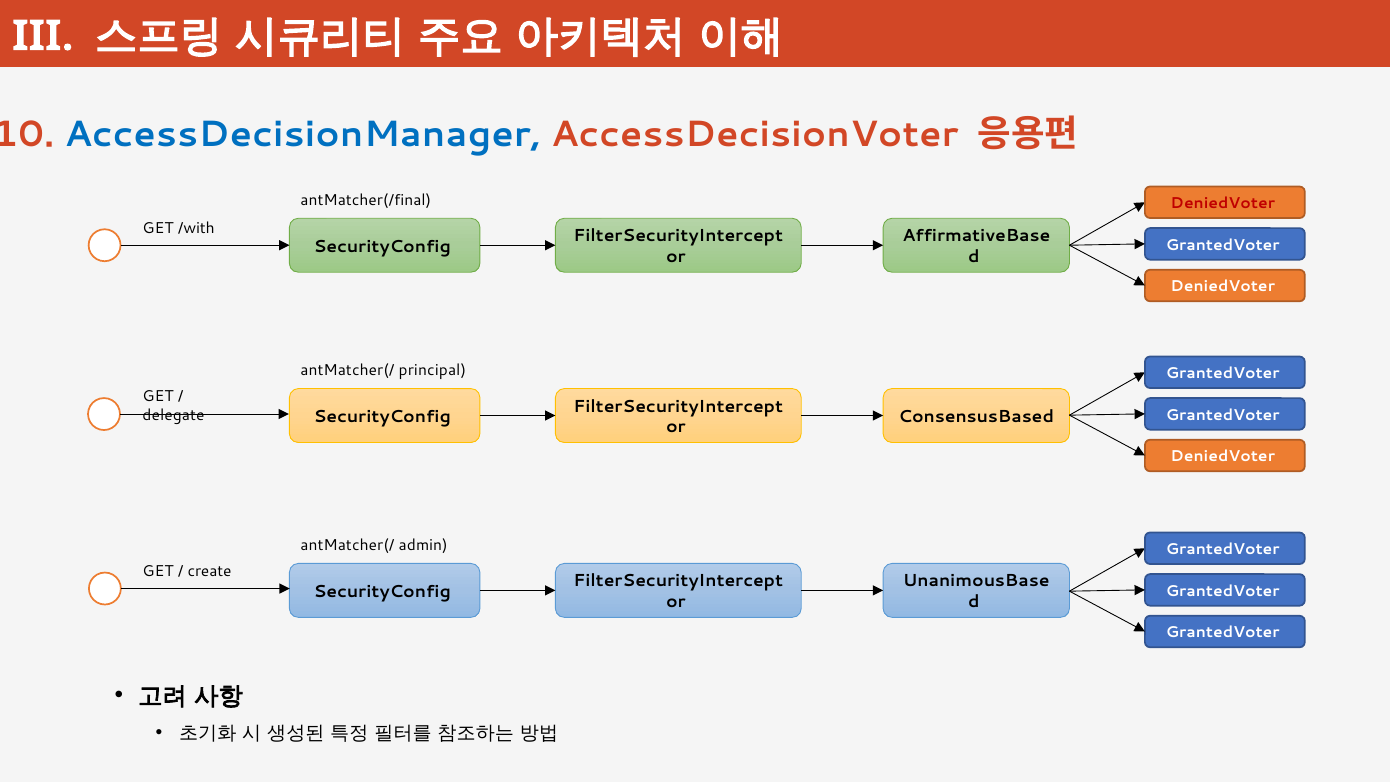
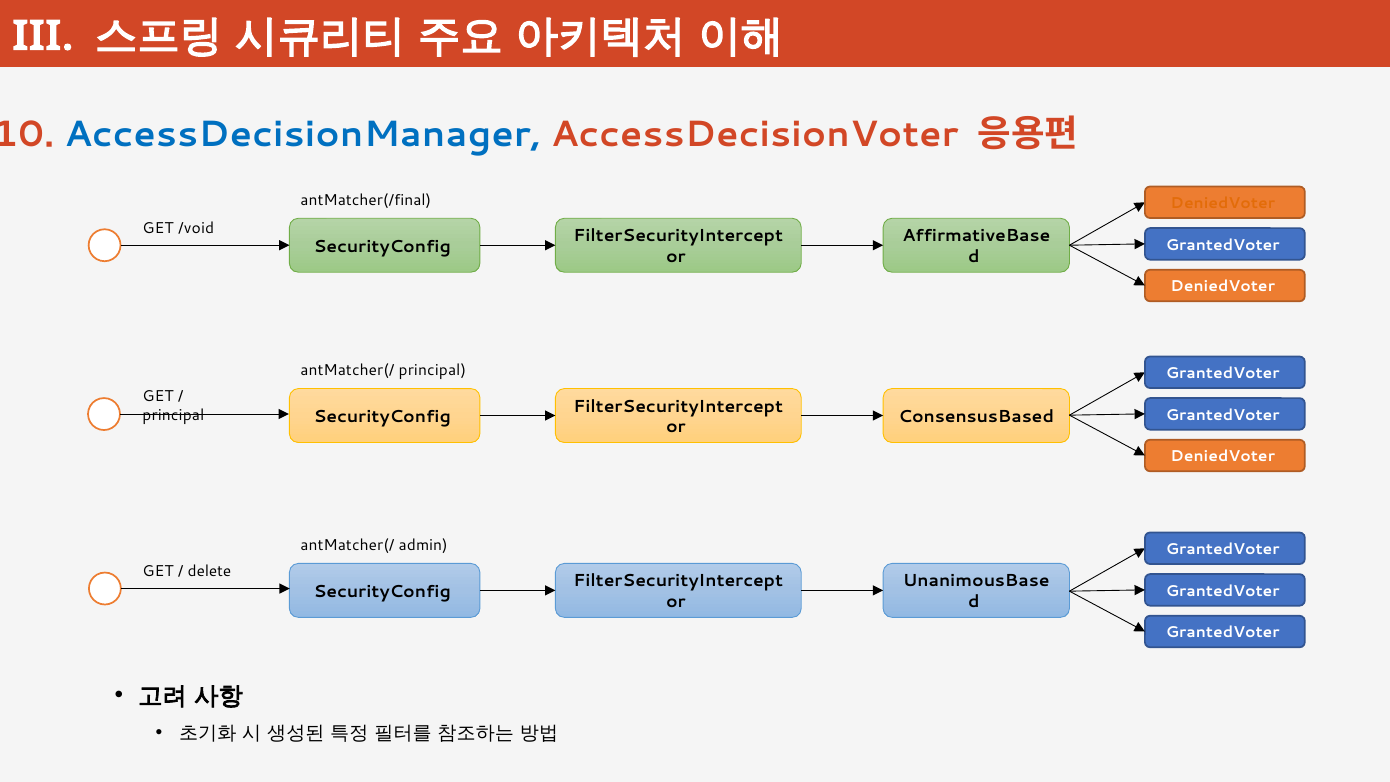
DeniedVoter at (1223, 203) colour: red -> orange
/with: /with -> /void
delegate at (173, 416): delegate -> principal
create: create -> delete
